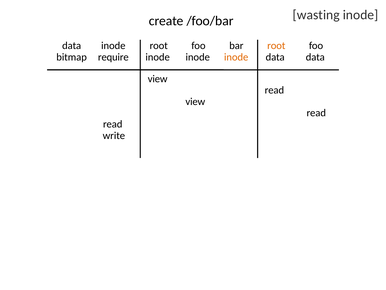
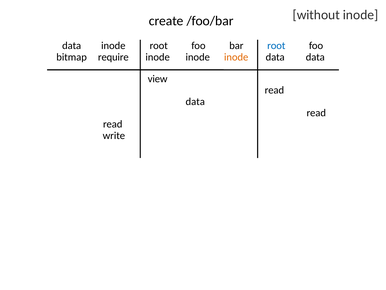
wasting: wasting -> without
root at (276, 46) colour: orange -> blue
view at (195, 101): view -> data
